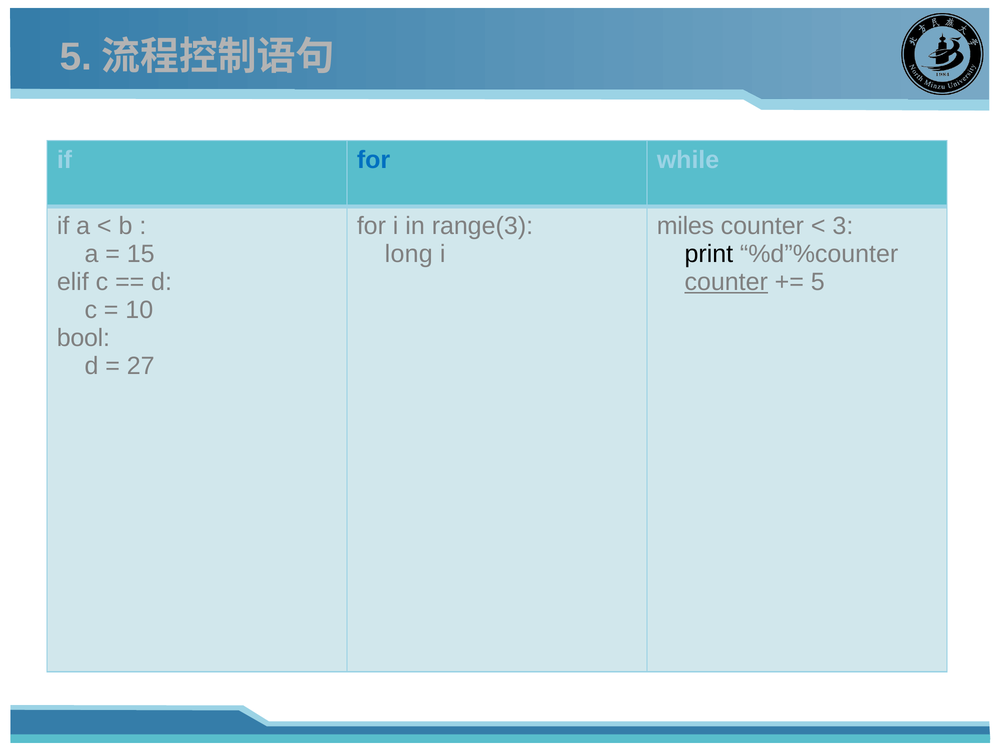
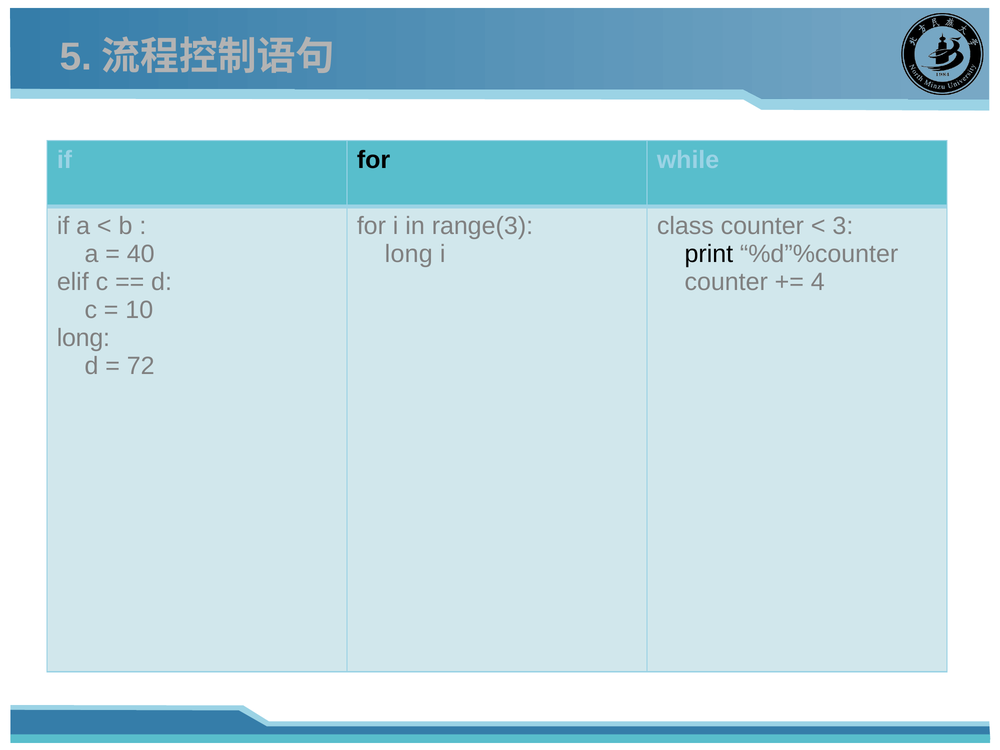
for at (374, 160) colour: blue -> black
miles: miles -> class
15: 15 -> 40
counter at (726, 282) underline: present -> none
5 at (818, 282): 5 -> 4
bool at (83, 338): bool -> long
27: 27 -> 72
